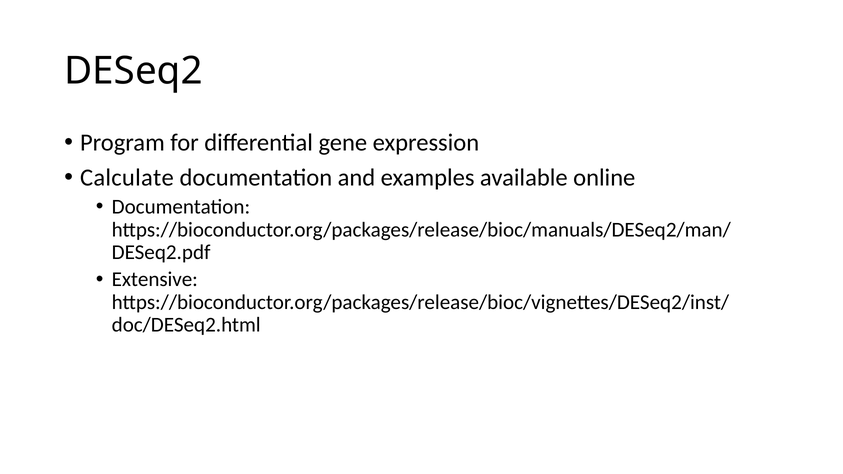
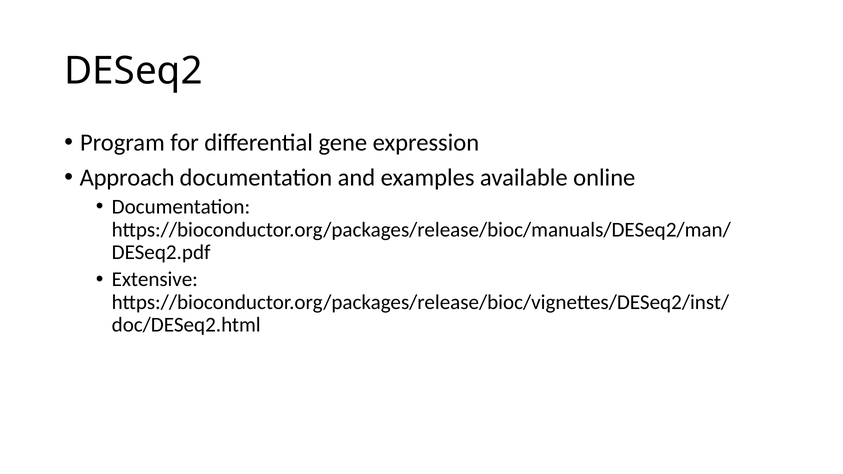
Calculate: Calculate -> Approach
